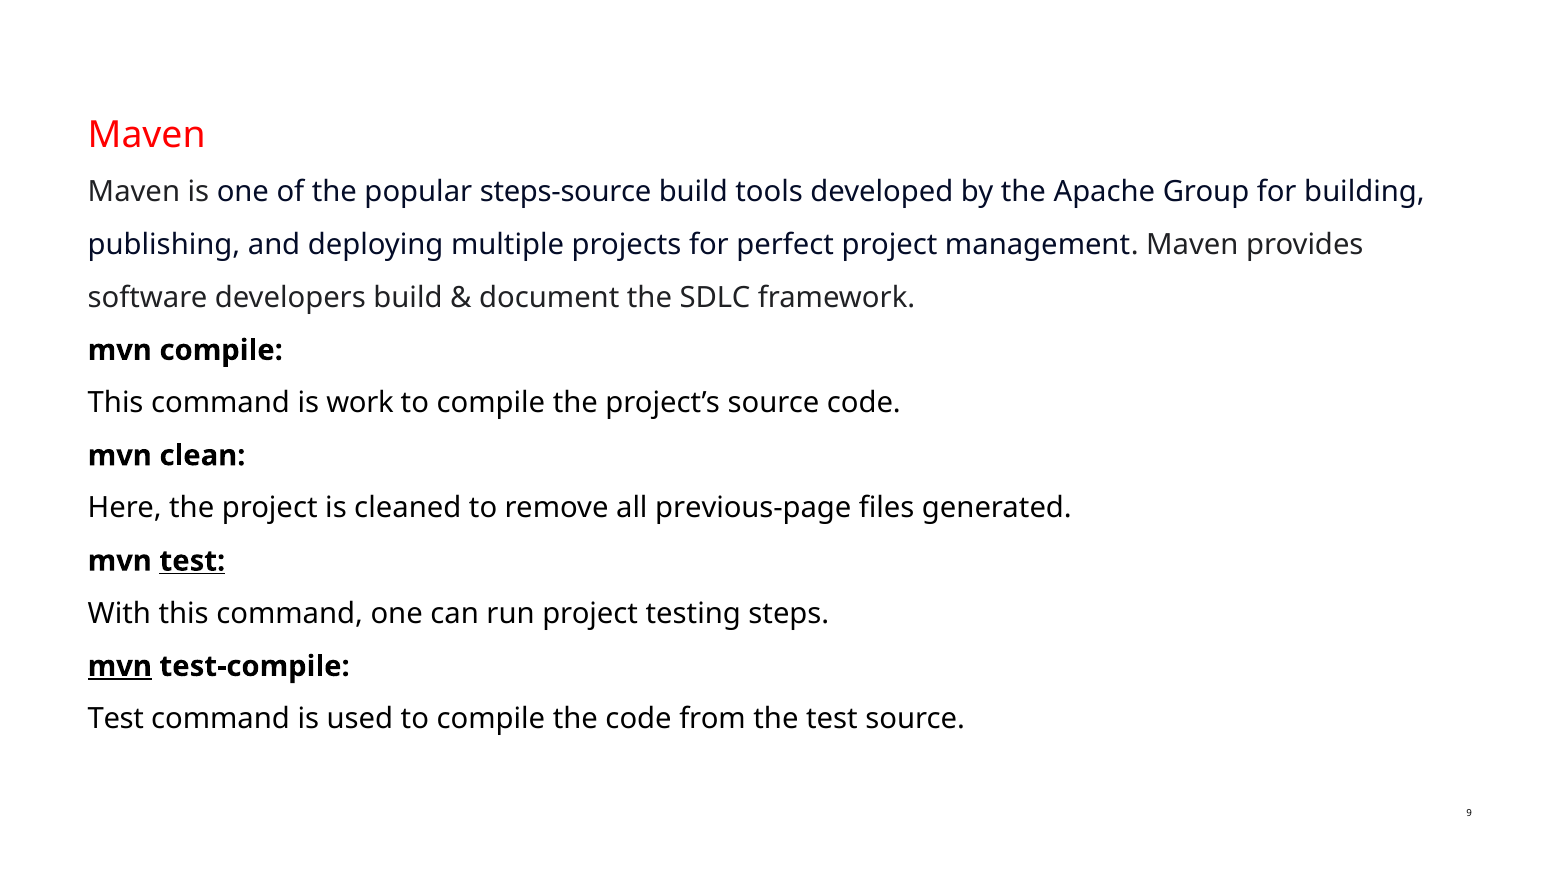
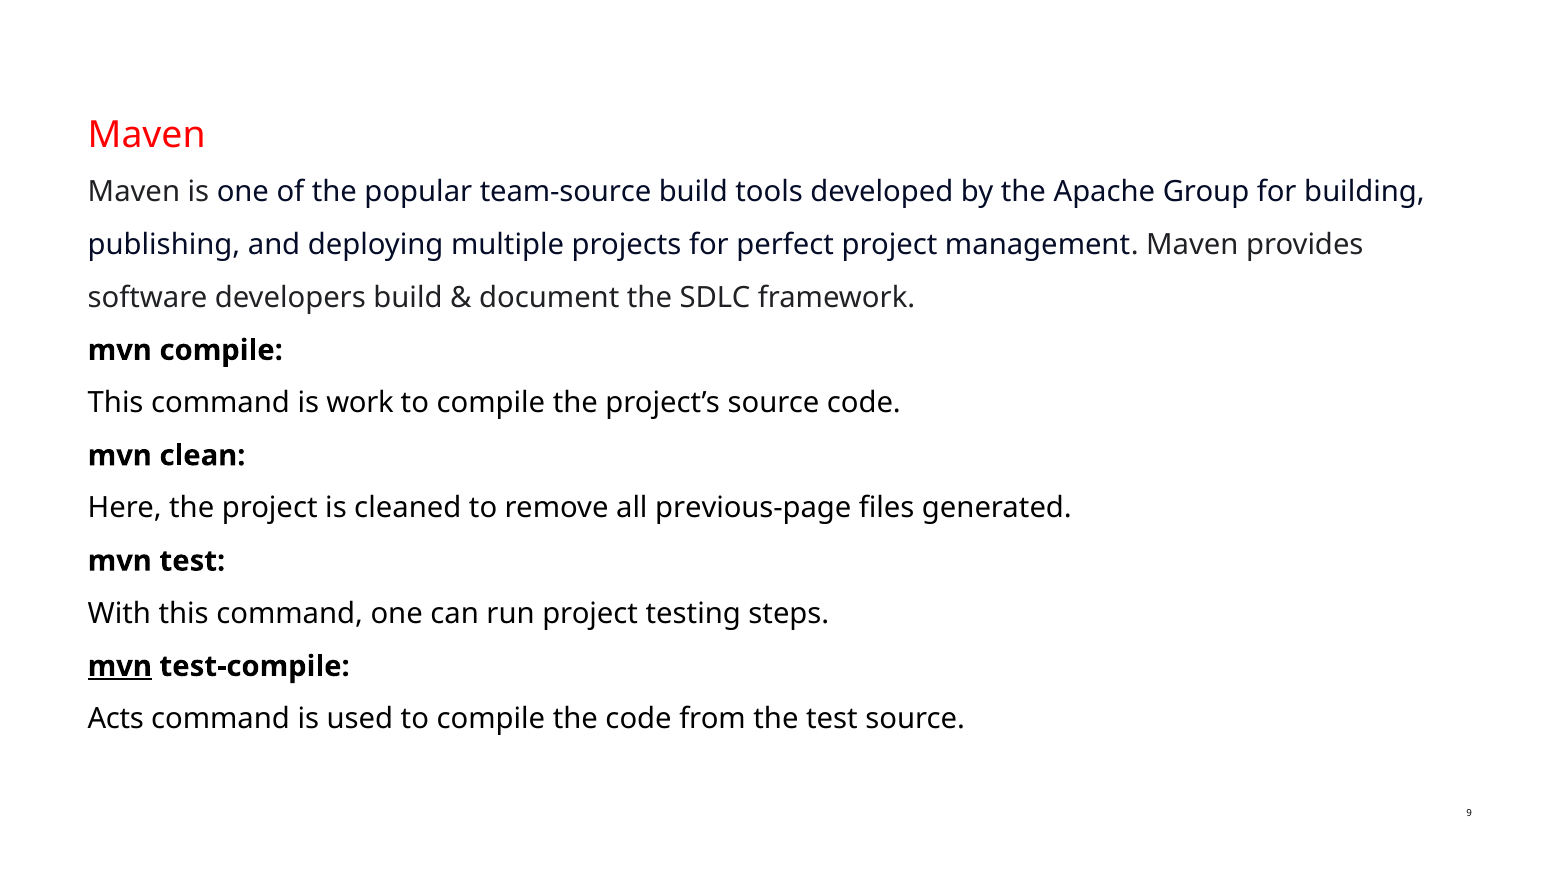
steps-source: steps-source -> team-source
test at (192, 561) underline: present -> none
Test at (116, 719): Test -> Acts
